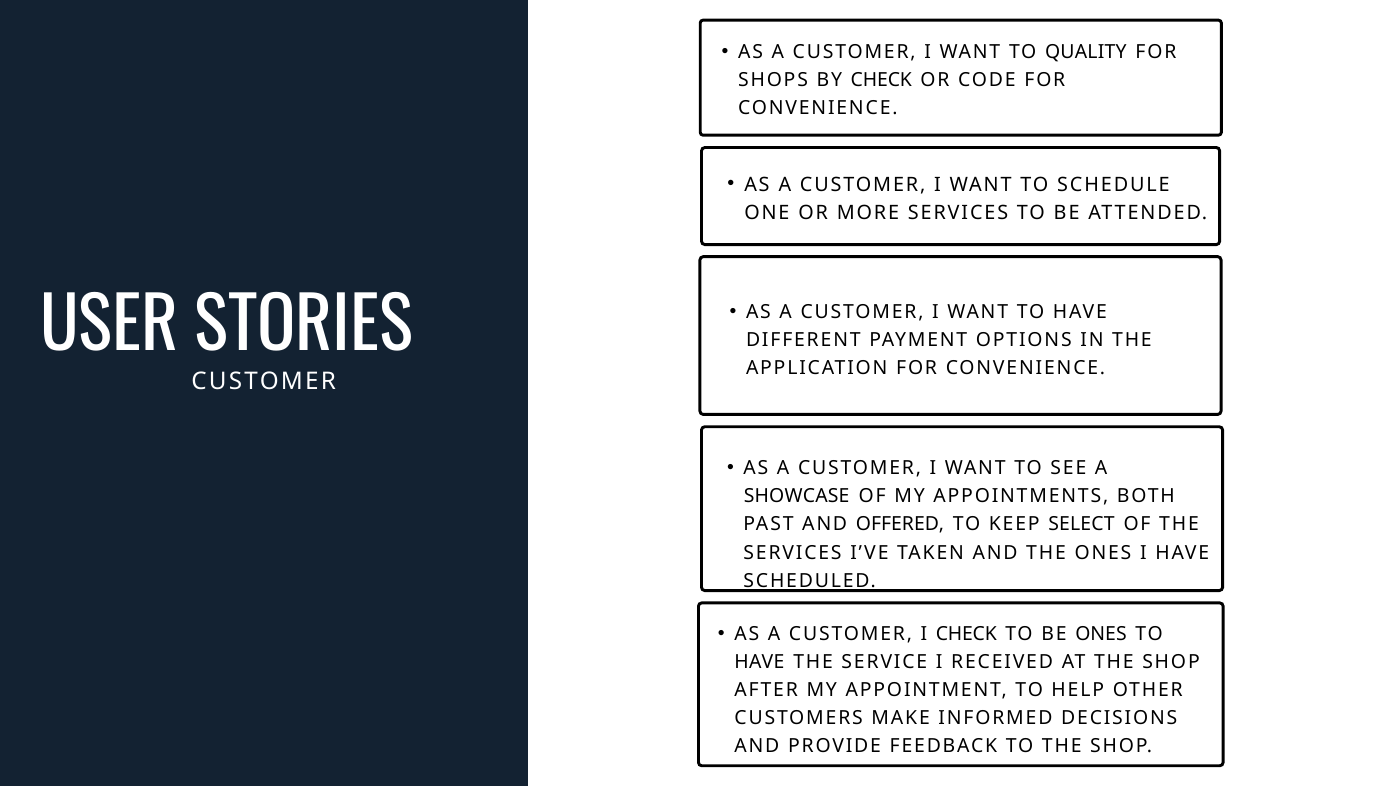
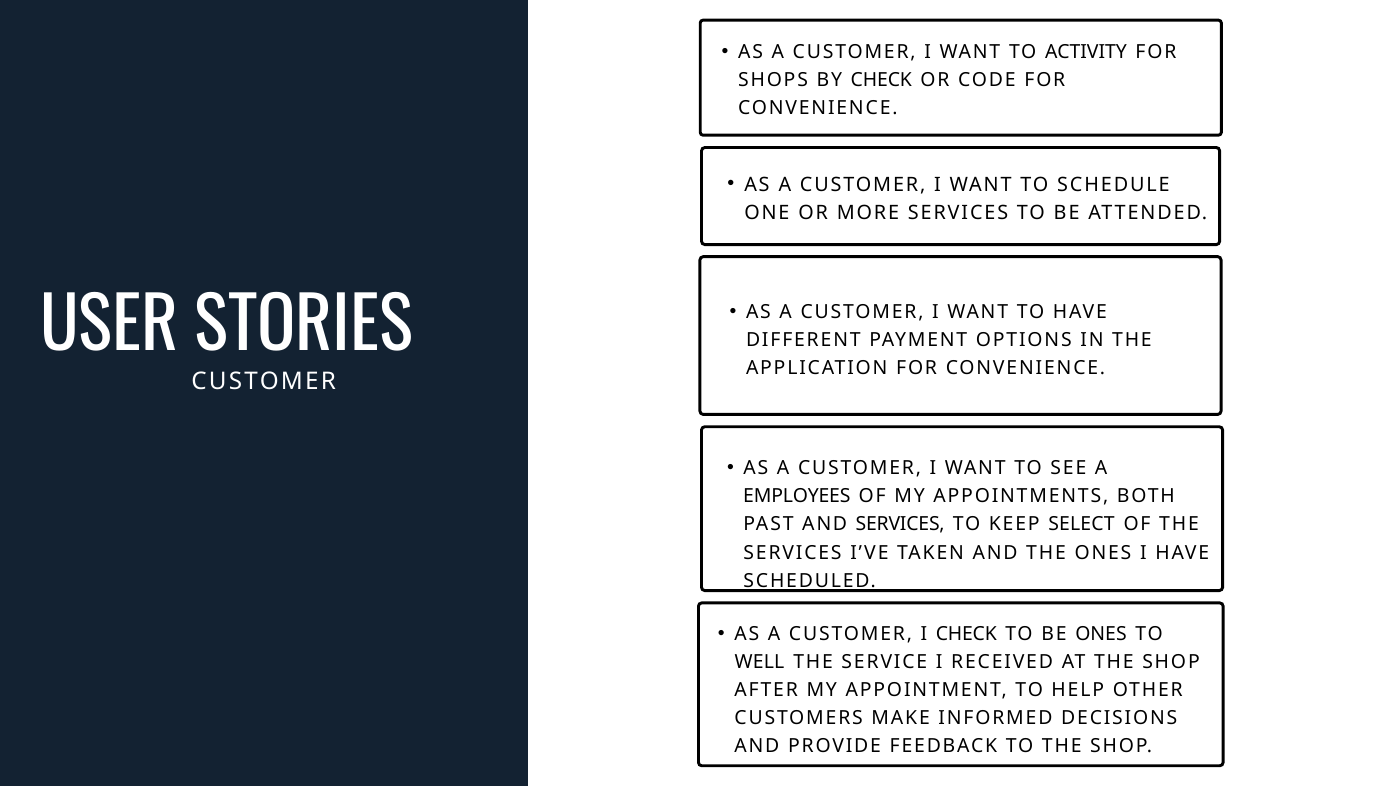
QUALITY: QUALITY -> ACTIVITY
SHOWCASE: SHOWCASE -> EMPLOYEES
AND OFFERED: OFFERED -> SERVICES
HAVE at (759, 662): HAVE -> WELL
